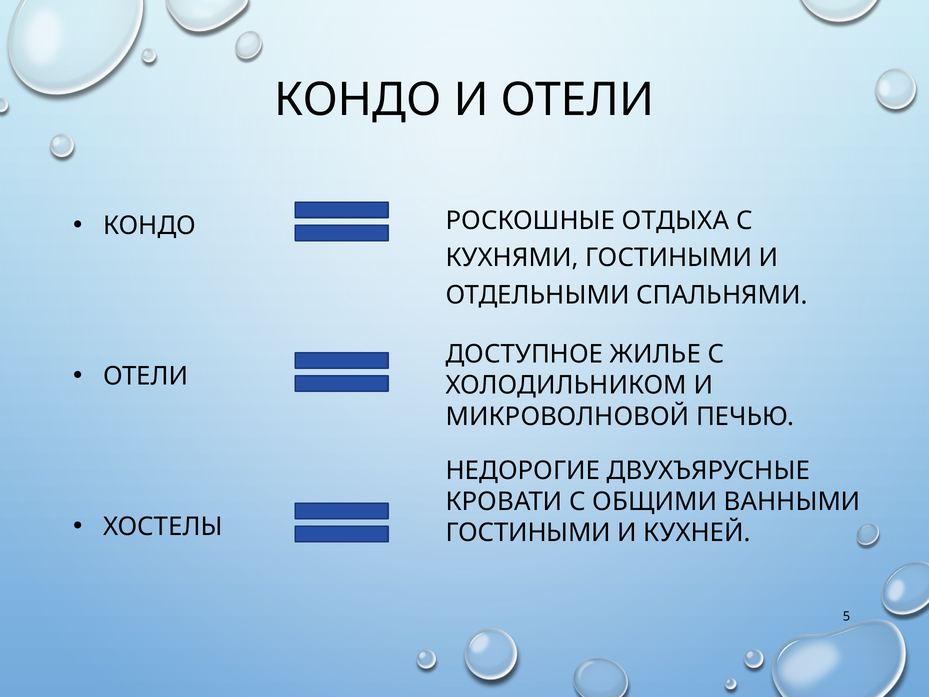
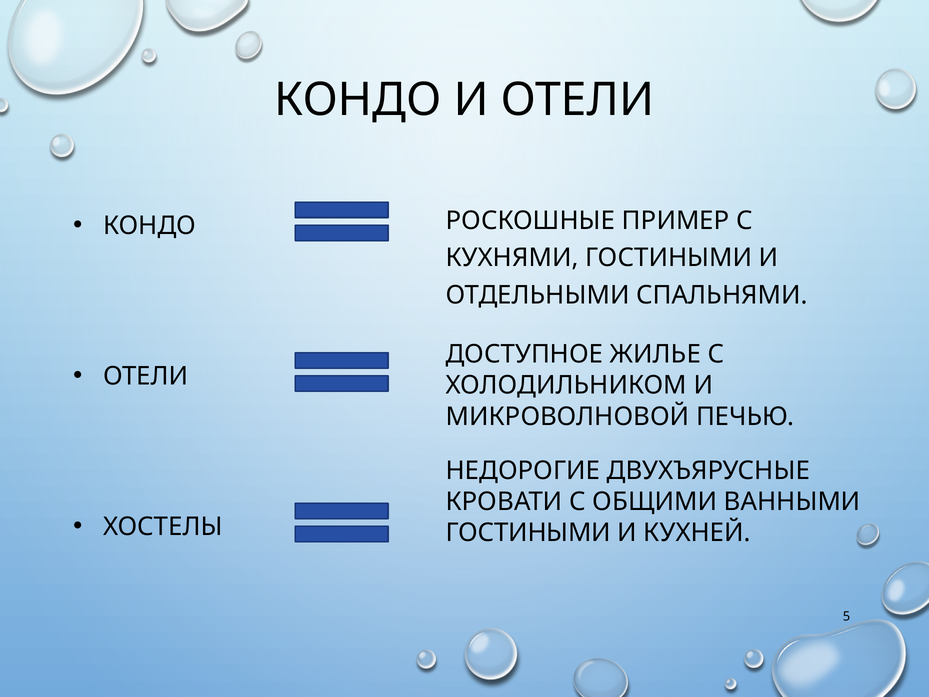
ОТДЫХА: ОТДЫХА -> ПРИМЕР
